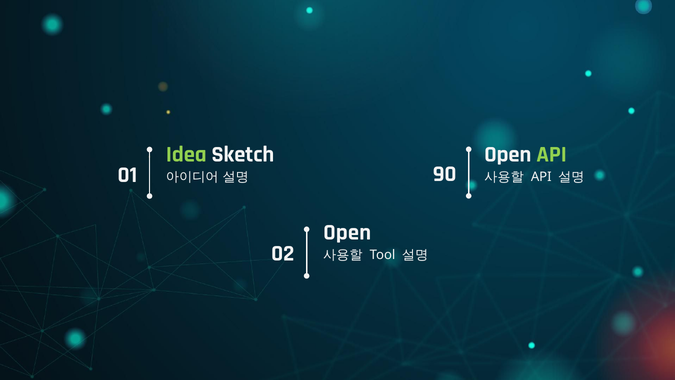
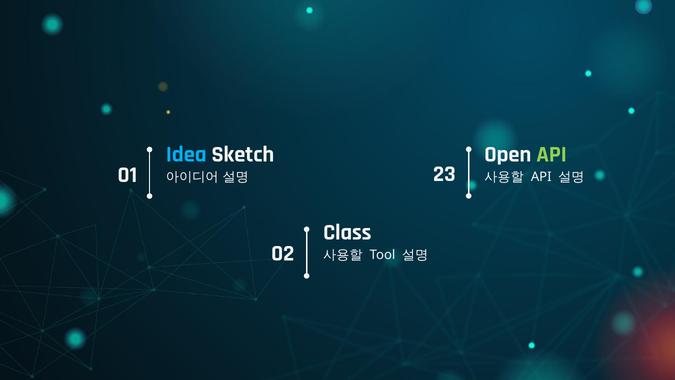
Idea colour: light green -> light blue
90: 90 -> 23
Open at (347, 232): Open -> Class
